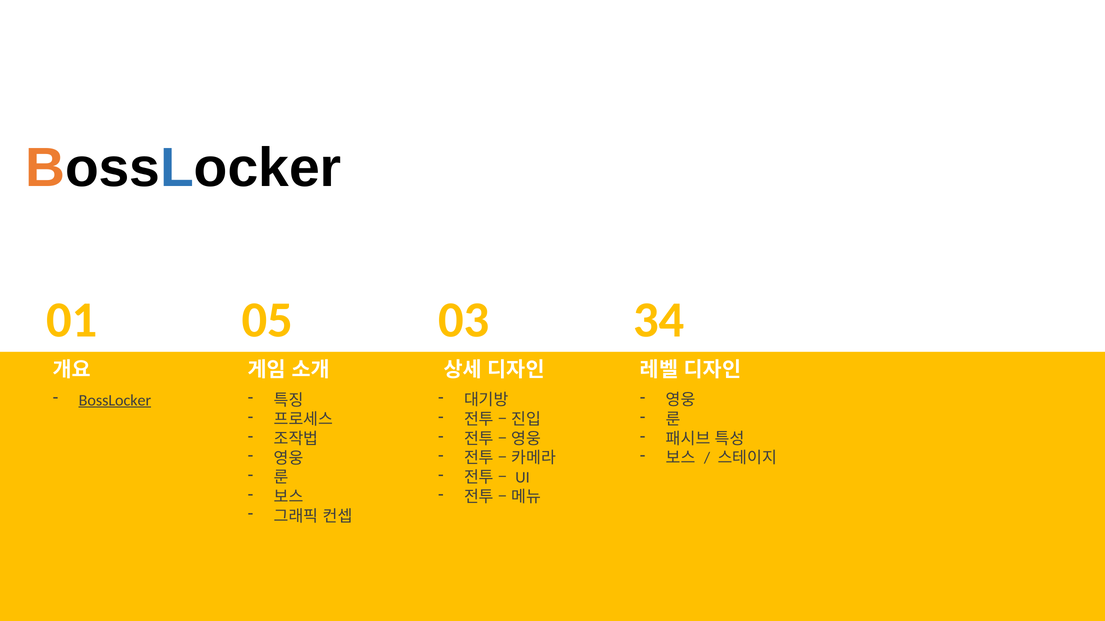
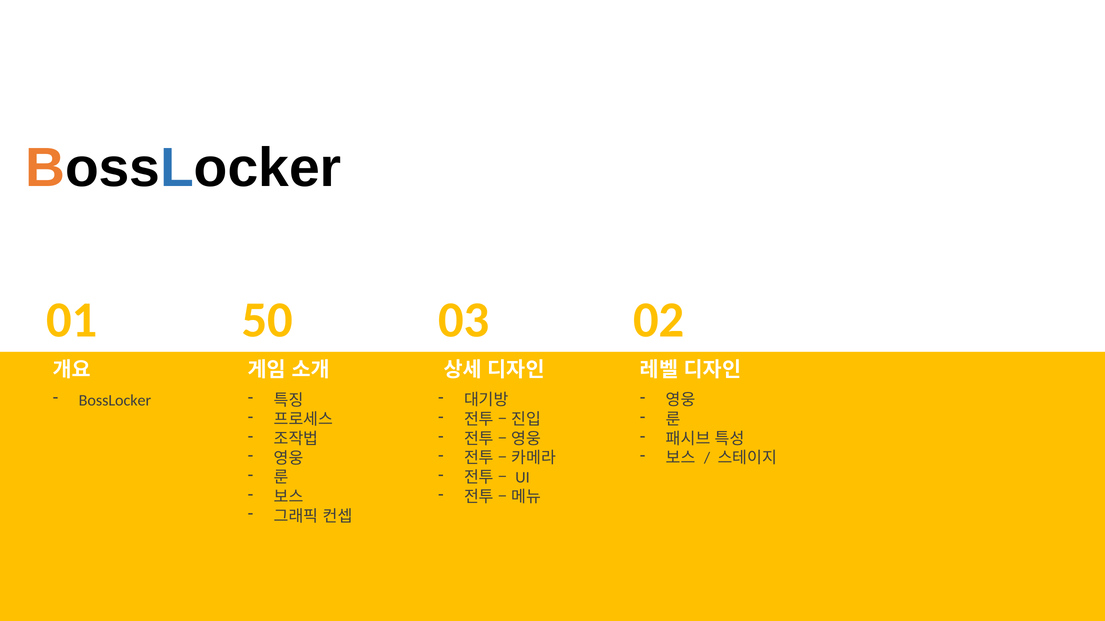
05: 05 -> 50
34: 34 -> 02
BossLocker at (115, 401) underline: present -> none
